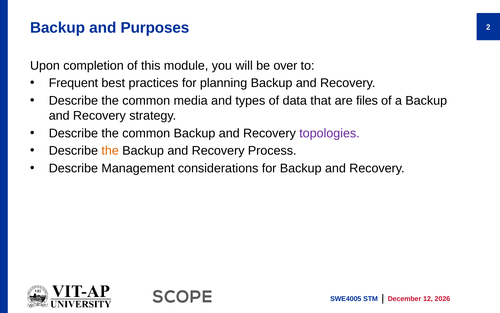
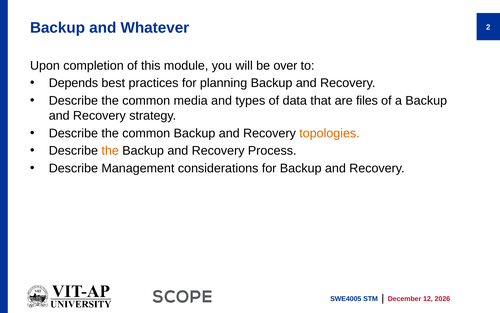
Purposes: Purposes -> Whatever
Frequent: Frequent -> Depends
topologies colour: purple -> orange
